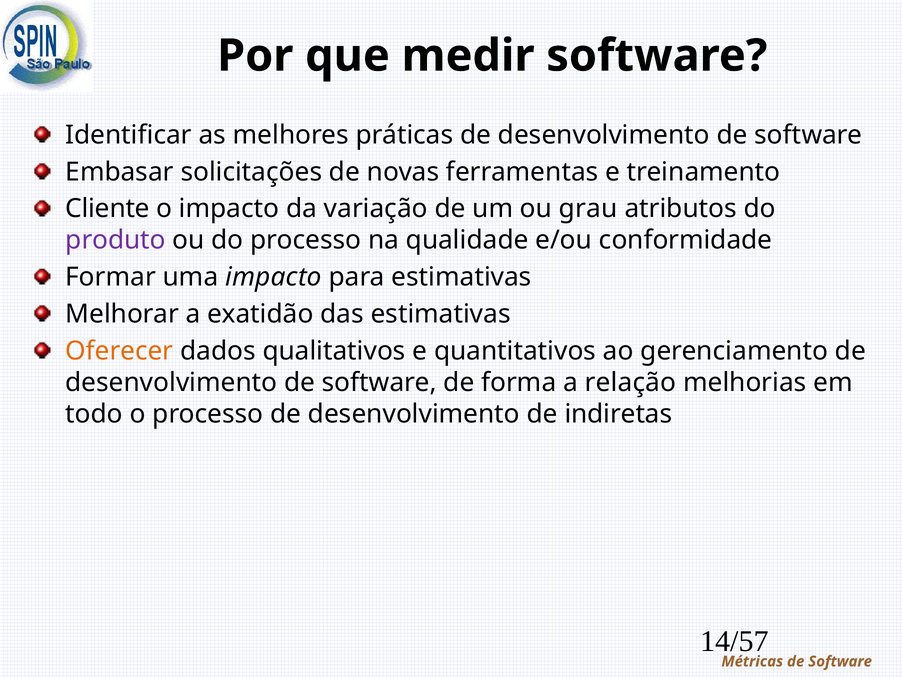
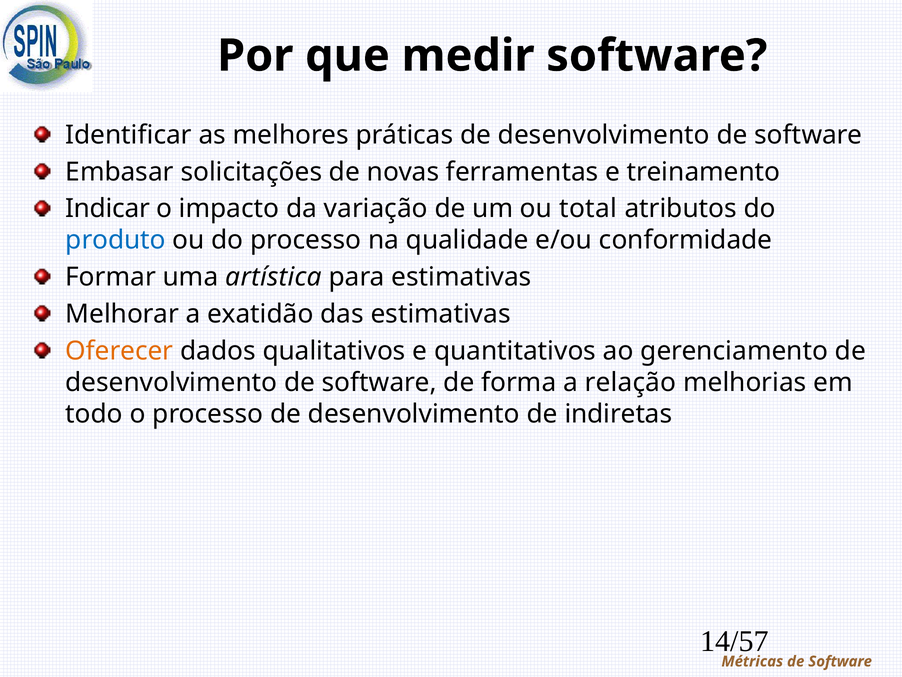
Cliente: Cliente -> Indicar
grau: grau -> total
produto colour: purple -> blue
uma impacto: impacto -> artística
